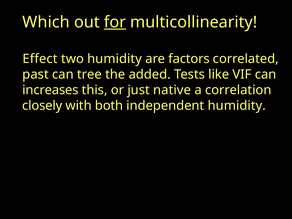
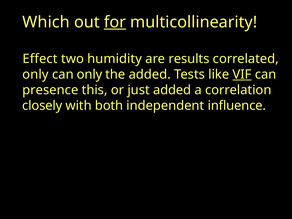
factors: factors -> results
past at (36, 74): past -> only
can tree: tree -> only
VIF underline: none -> present
increases: increases -> presence
just native: native -> added
independent humidity: humidity -> influence
